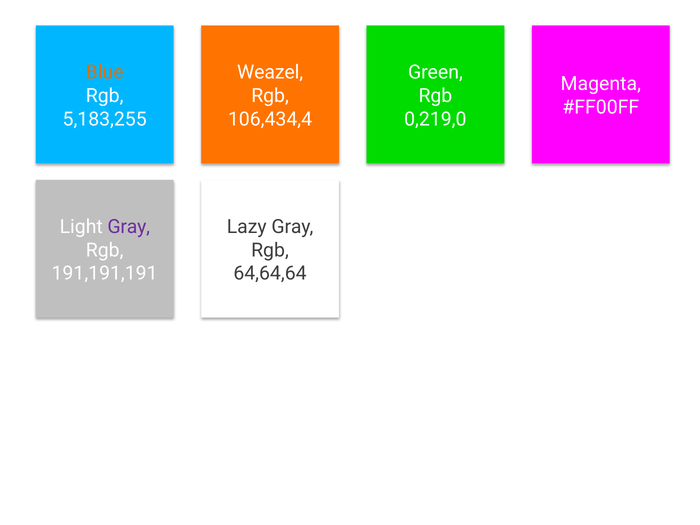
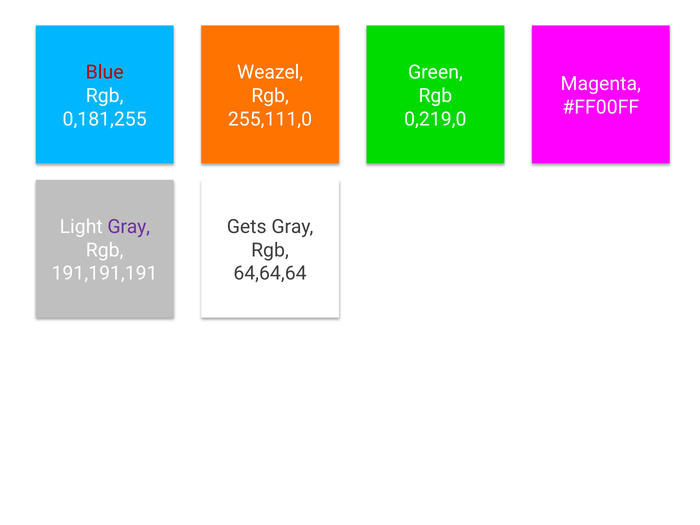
Blue colour: orange -> red
5,183,255: 5,183,255 -> 0,181,255
106,434,4: 106,434,4 -> 255,111,0
Lazy: Lazy -> Gets
